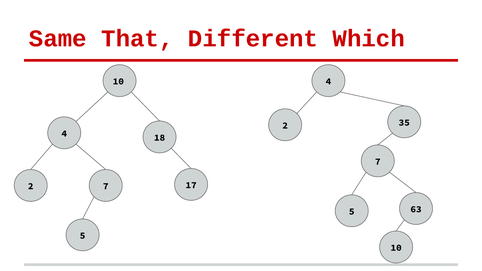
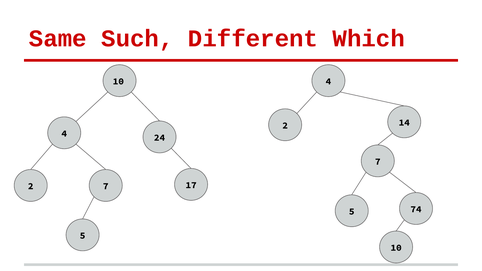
That: That -> Such
35: 35 -> 14
18: 18 -> 24
63: 63 -> 74
